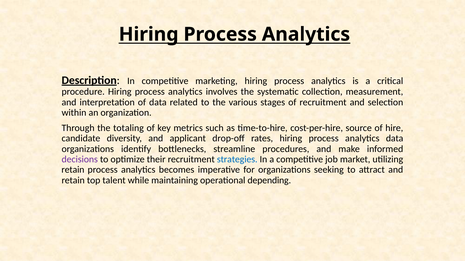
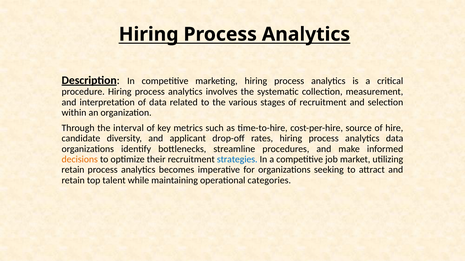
totaling: totaling -> interval
decisions colour: purple -> orange
depending: depending -> categories
